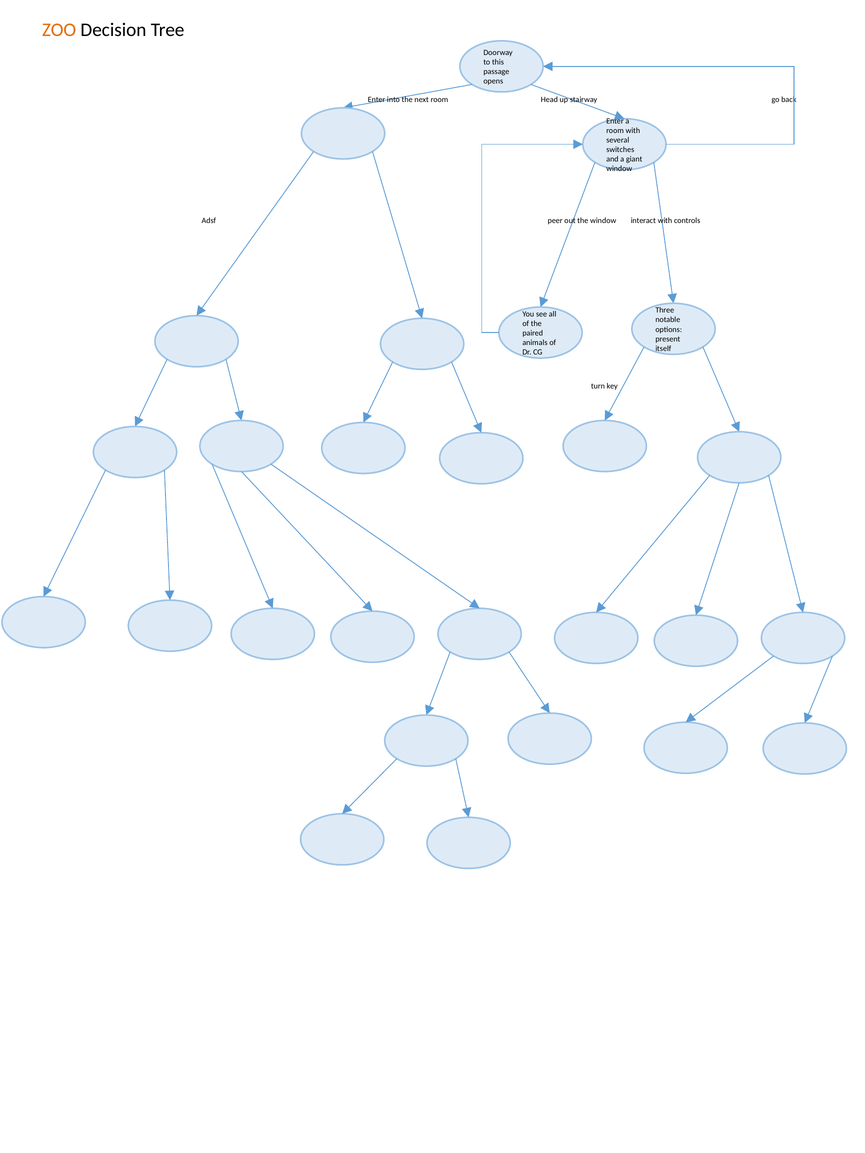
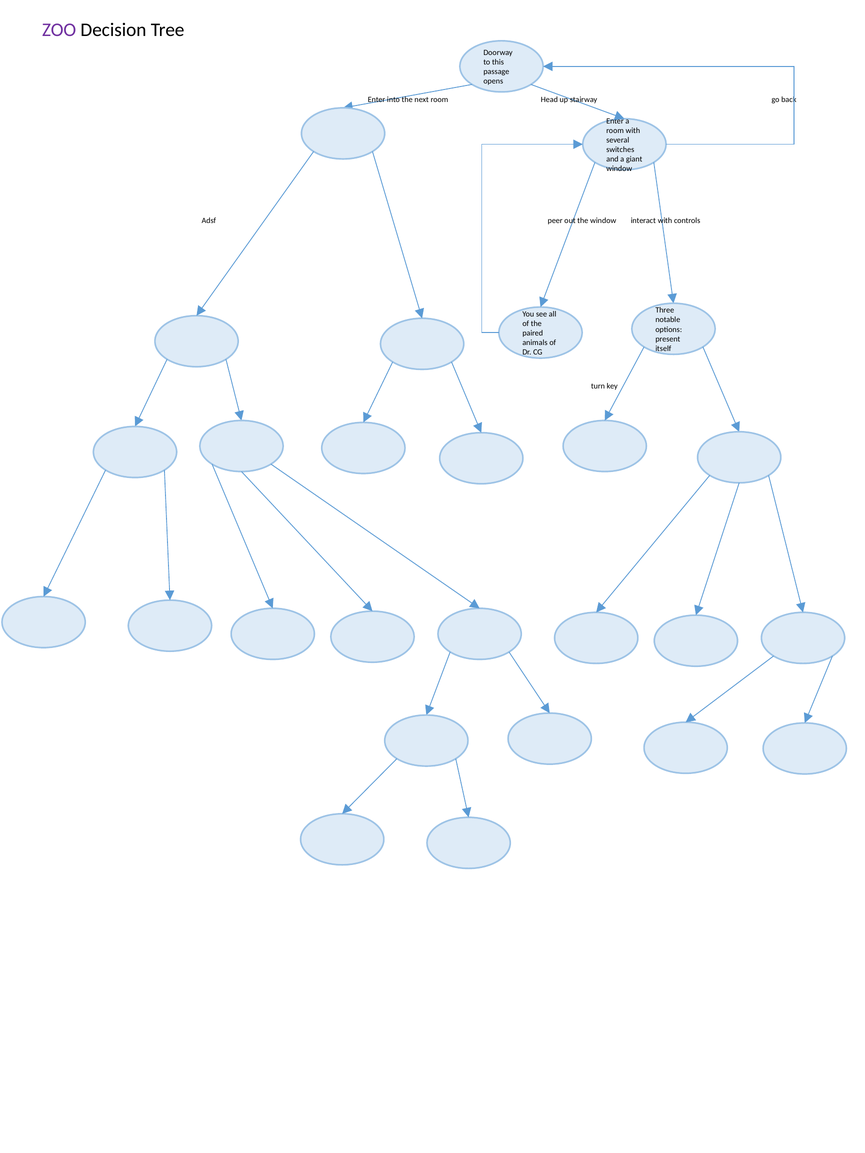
ZOO colour: orange -> purple
